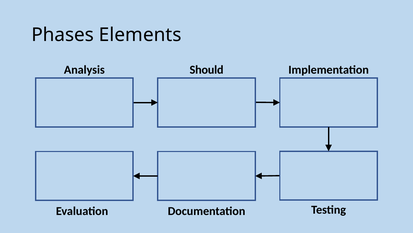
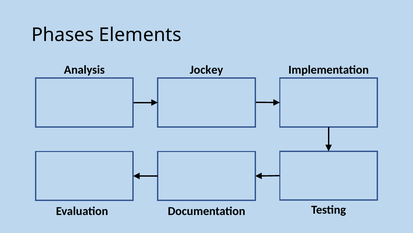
Should: Should -> Jockey
